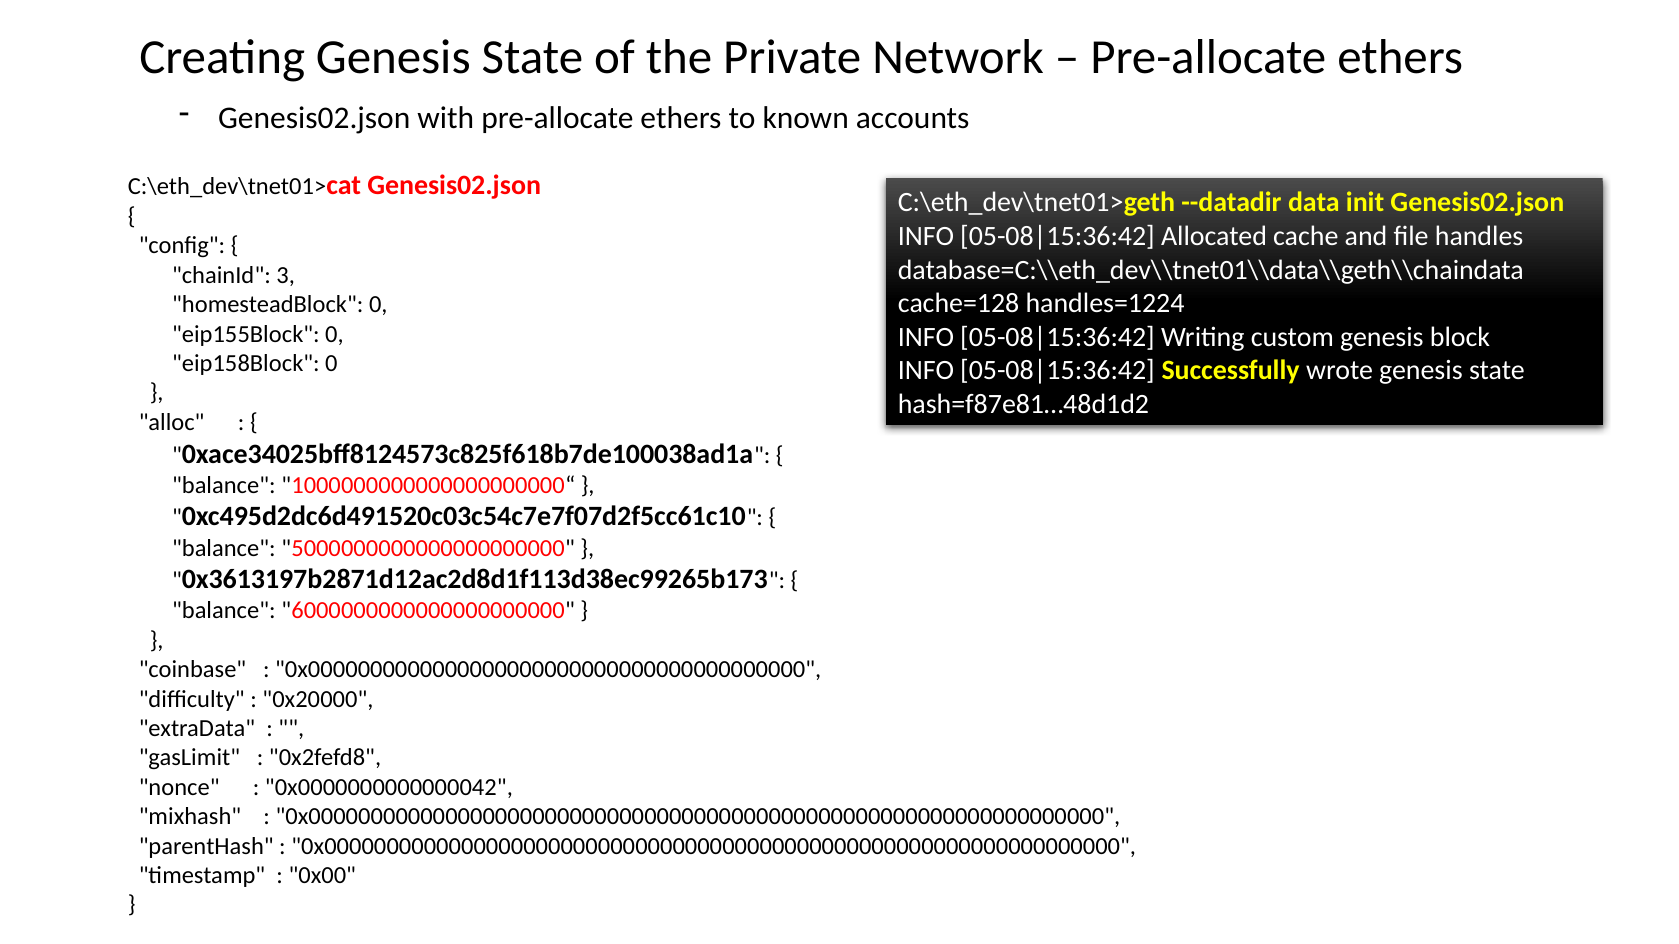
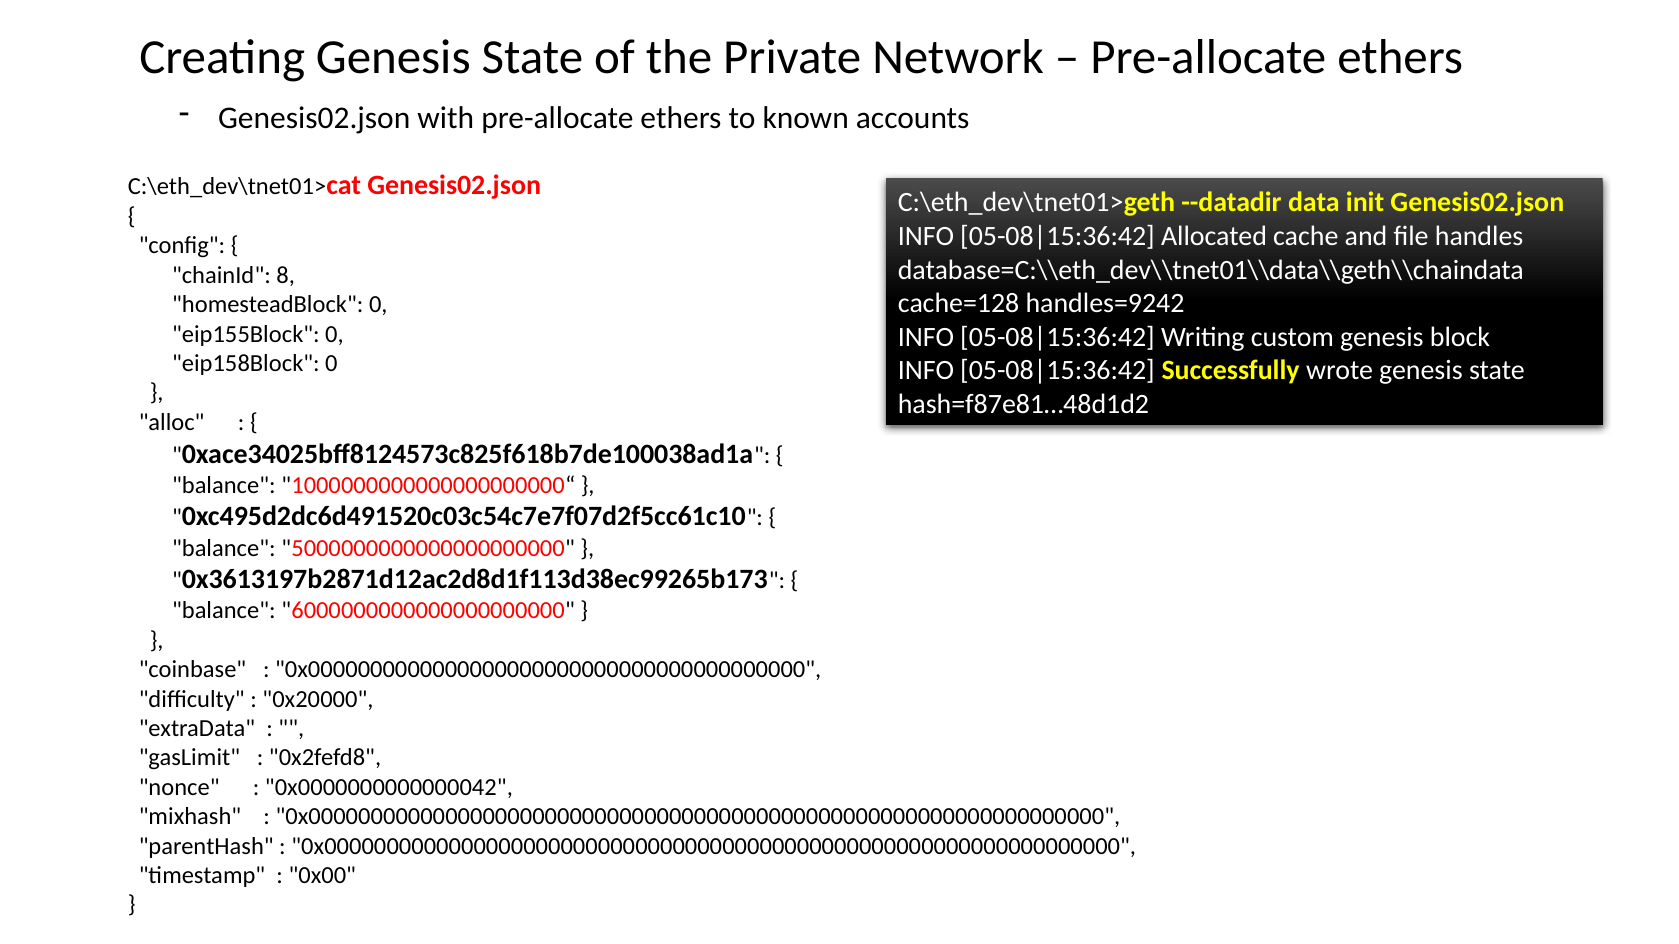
3: 3 -> 8
handles=1224: handles=1224 -> handles=9242
